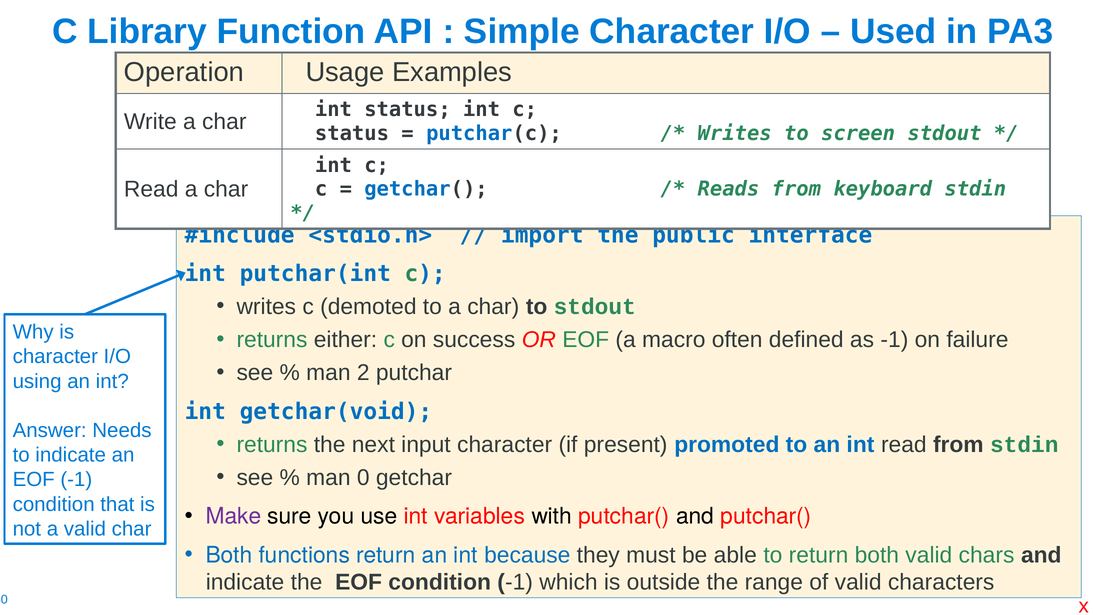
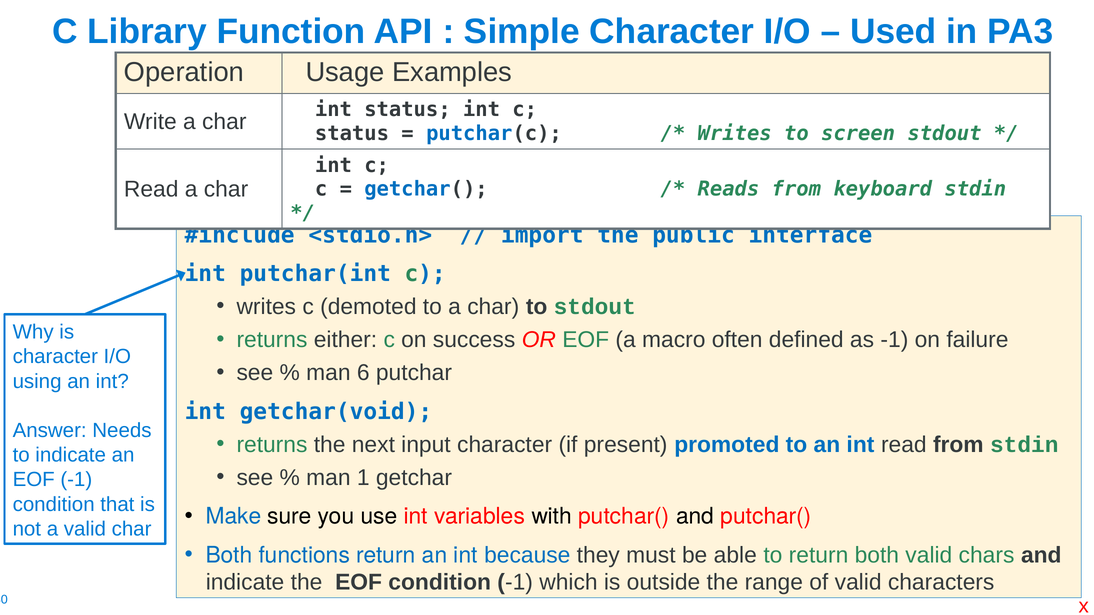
2: 2 -> 6
0: 0 -> 1
Make colour: purple -> blue
